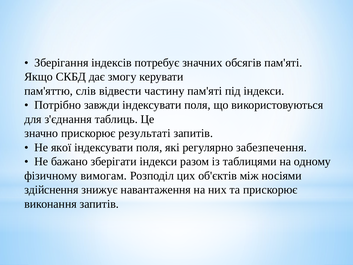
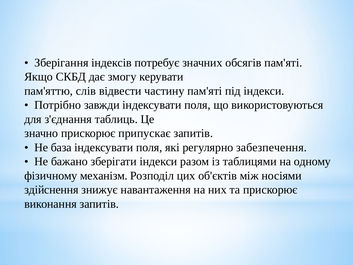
результаті: результаті -> припускає
якої: якої -> база
вимогам: вимогам -> механізм
